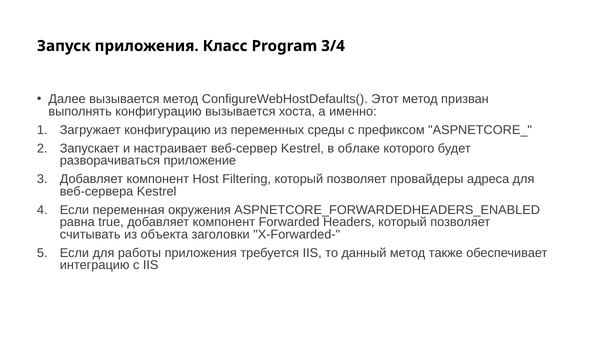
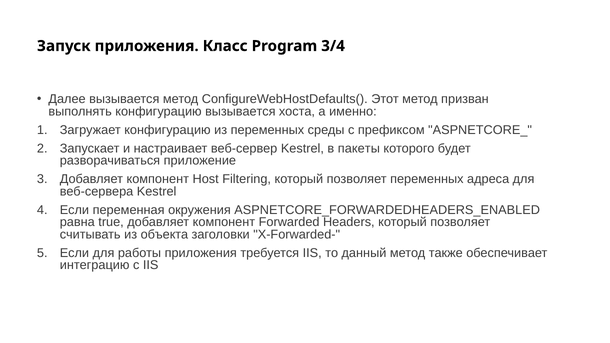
облаке: облаке -> пакеты
позволяет провайдеры: провайдеры -> переменных
